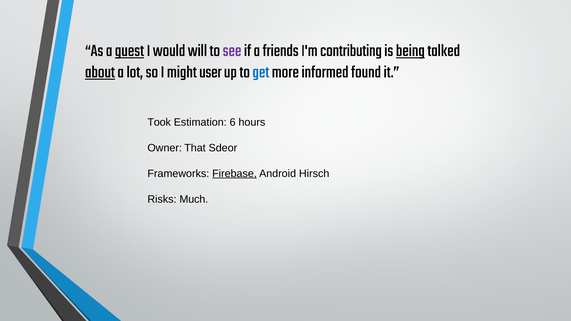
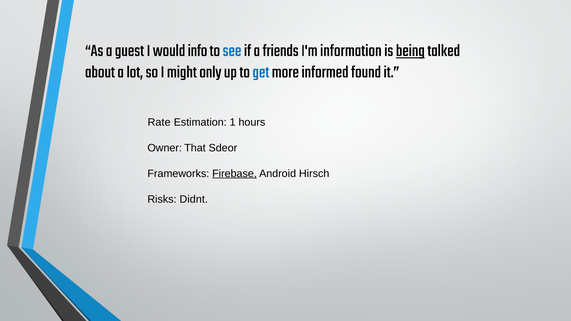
guest underline: present -> none
will: will -> info
see colour: purple -> blue
contributing: contributing -> information
about underline: present -> none
user: user -> only
Took: Took -> Rate
6: 6 -> 1
Much: Much -> Didnt
